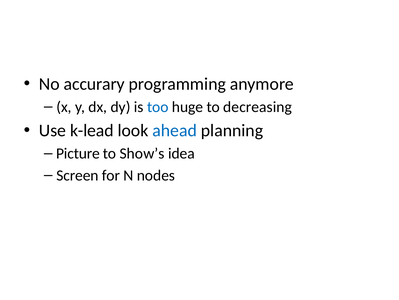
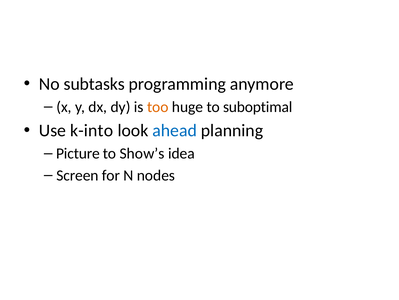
accurary: accurary -> subtasks
too colour: blue -> orange
decreasing: decreasing -> suboptimal
k-lead: k-lead -> k-into
